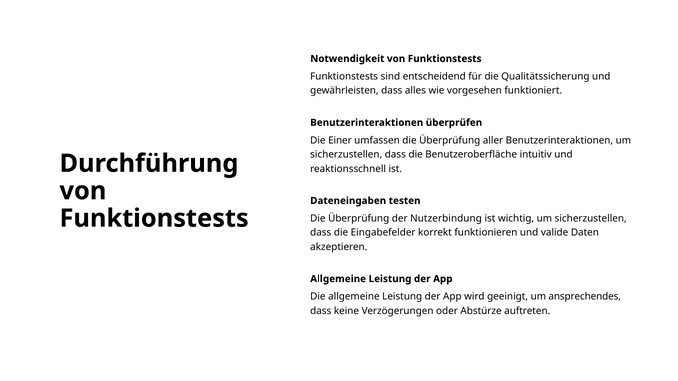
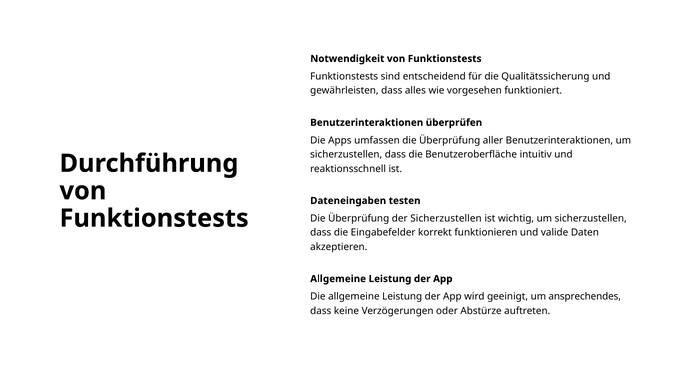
Einer: Einer -> Apps
der Nutzerbindung: Nutzerbindung -> Sicherzustellen
